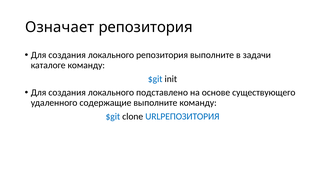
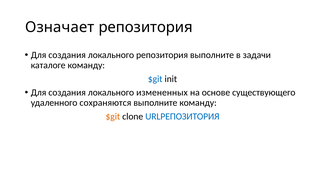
подставлено: подставлено -> измененных
содержащие: содержащие -> сохраняются
$git at (113, 116) colour: blue -> orange
